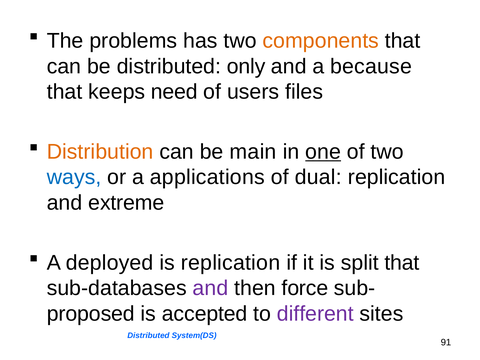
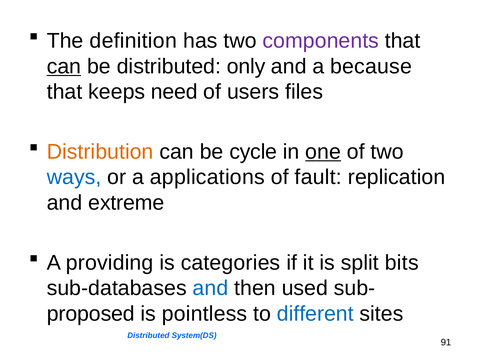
problems: problems -> definition
components colour: orange -> purple
can at (64, 66) underline: none -> present
main: main -> cycle
dual: dual -> fault
deployed: deployed -> providing
is replication: replication -> categories
split that: that -> bits
and at (210, 288) colour: purple -> blue
force: force -> used
accepted: accepted -> pointless
different colour: purple -> blue
